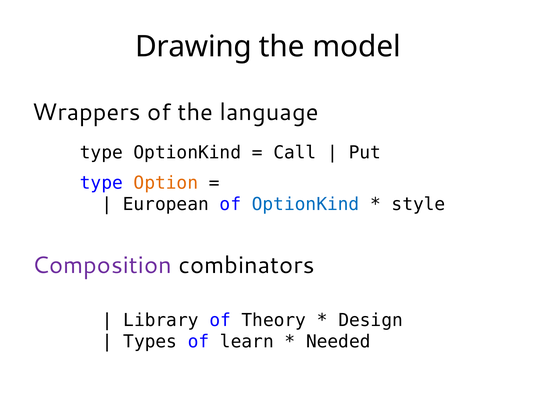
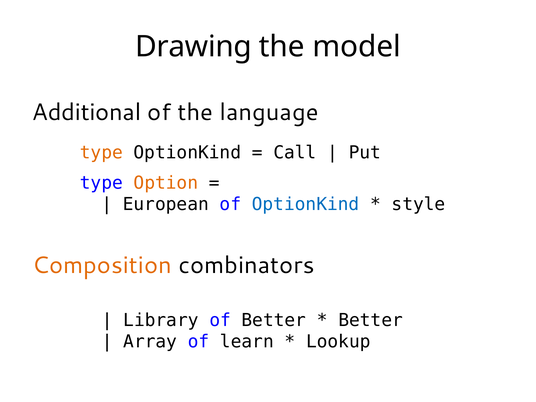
Wrappers: Wrappers -> Additional
type at (101, 153) colour: black -> orange
Composition colour: purple -> orange
of Theory: Theory -> Better
Design at (371, 320): Design -> Better
Types: Types -> Array
Needed: Needed -> Lookup
